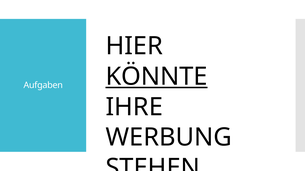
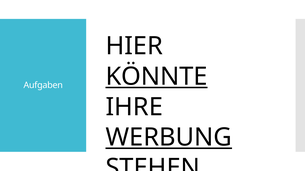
WERBUNG underline: none -> present
